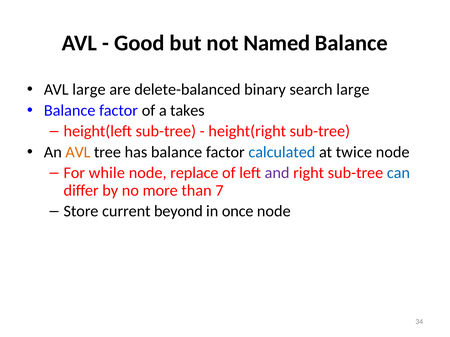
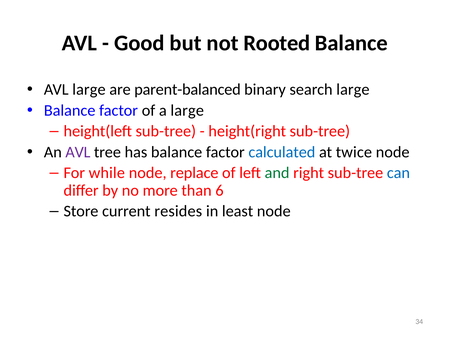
Named: Named -> Rooted
delete-balanced: delete-balanced -> parent-balanced
a takes: takes -> large
AVL at (78, 152) colour: orange -> purple
and colour: purple -> green
7: 7 -> 6
beyond: beyond -> resides
once: once -> least
